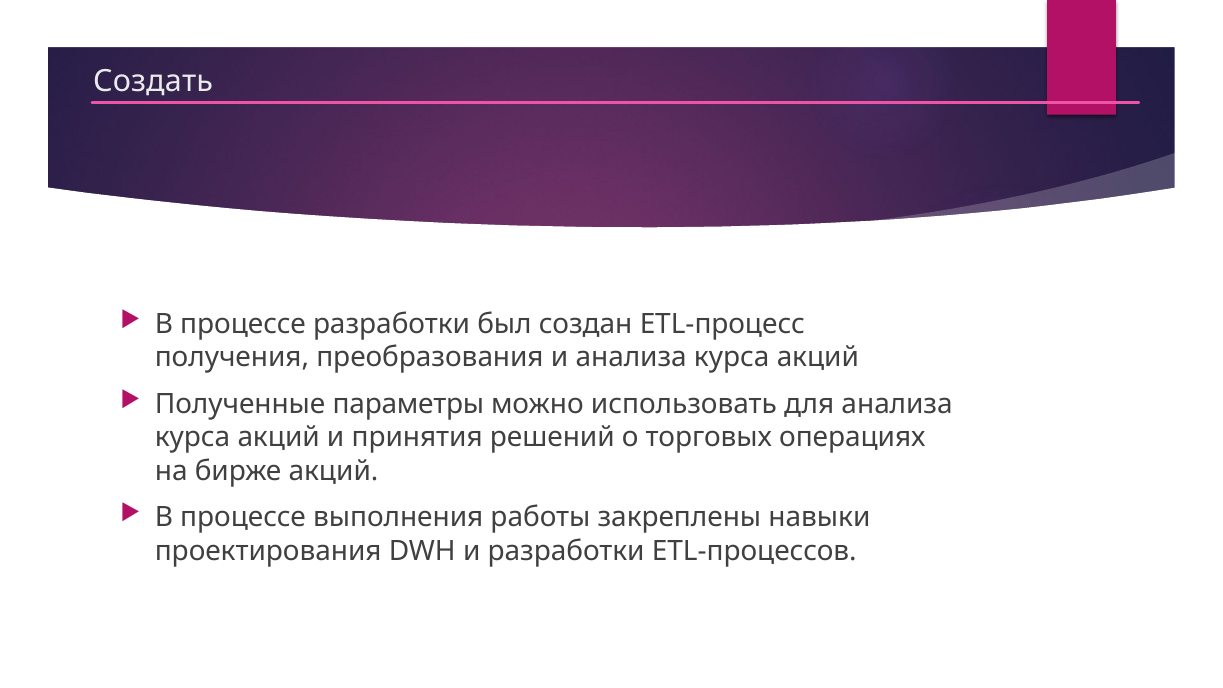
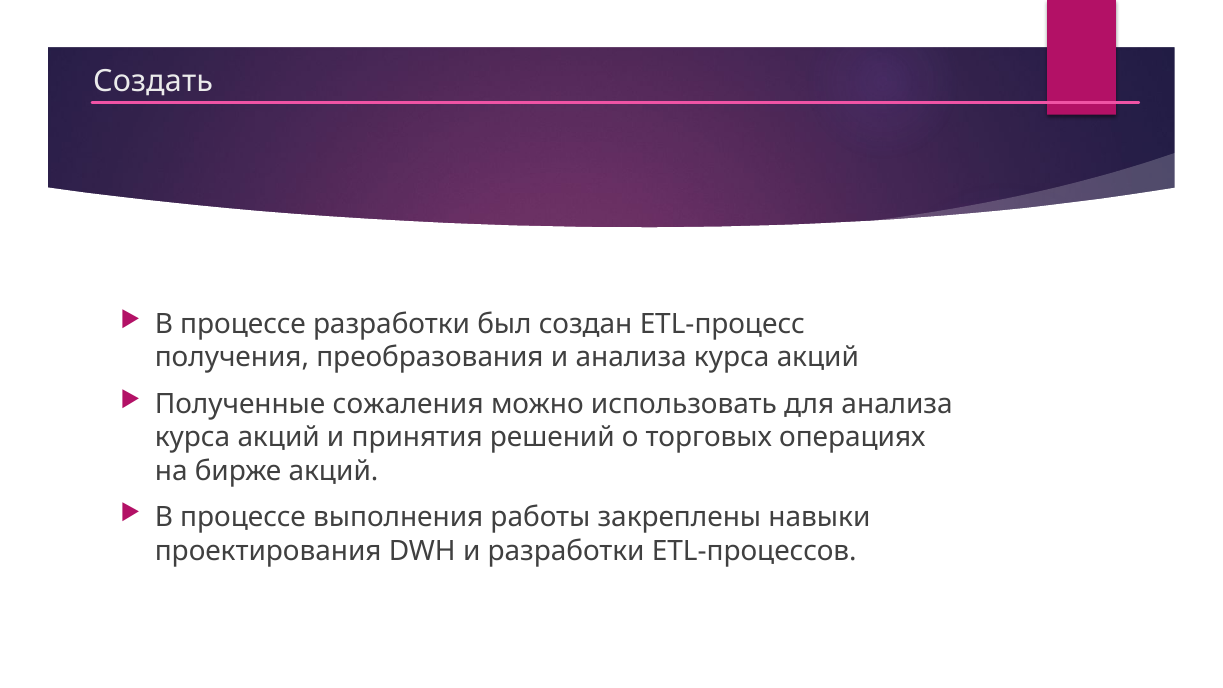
параметры: параметры -> сожаления
